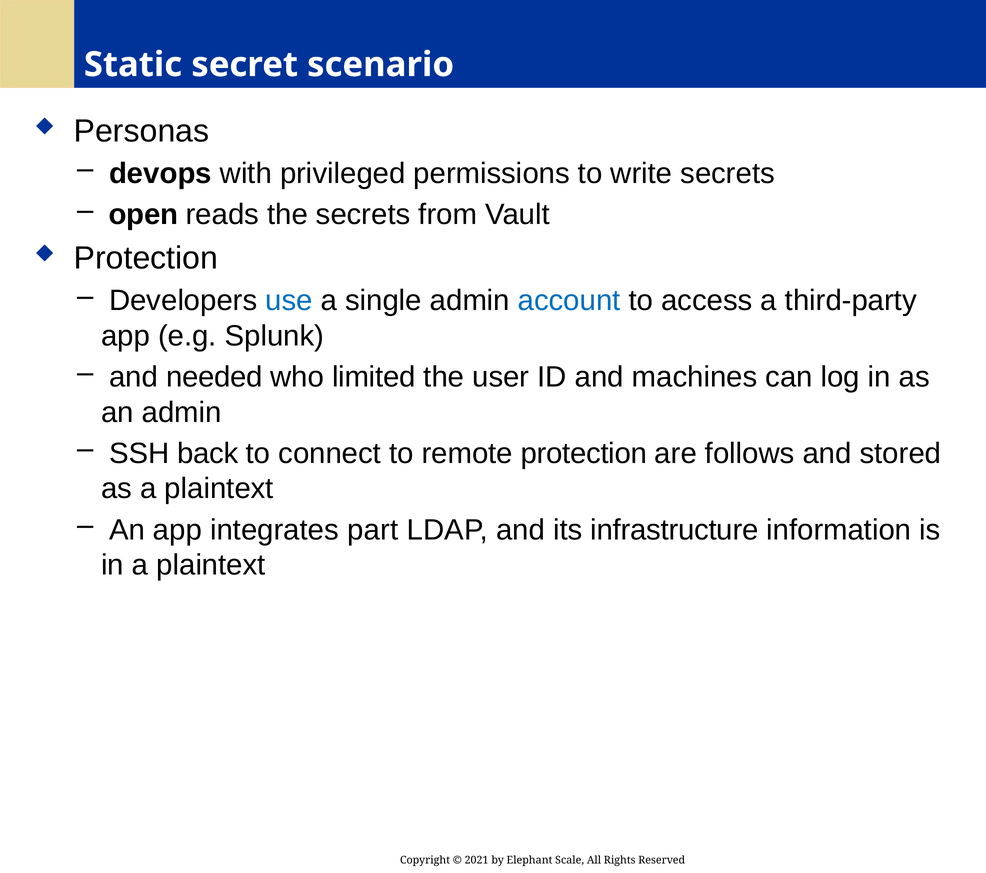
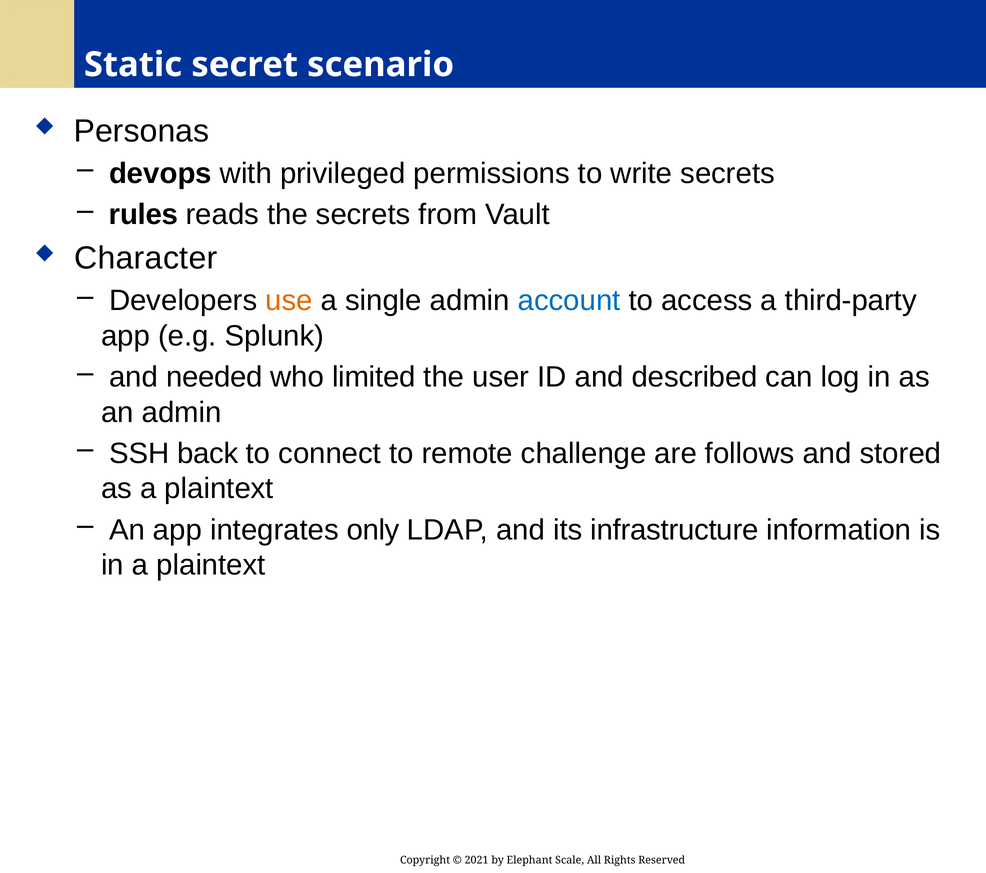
open: open -> rules
Protection at (146, 258): Protection -> Character
use colour: blue -> orange
machines: machines -> described
remote protection: protection -> challenge
part: part -> only
